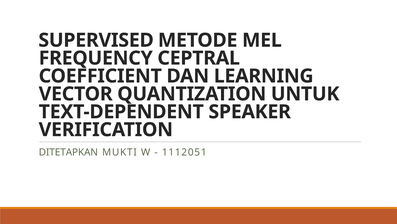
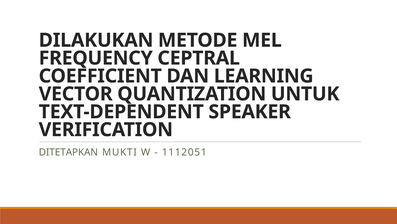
SUPERVISED: SUPERVISED -> DILAKUKAN
